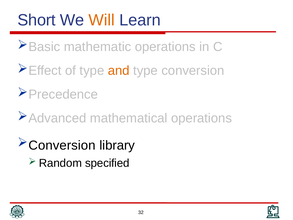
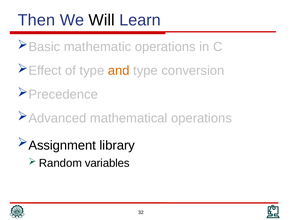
Short: Short -> Then
Will colour: orange -> black
Conversion at (62, 145): Conversion -> Assignment
specified: specified -> variables
